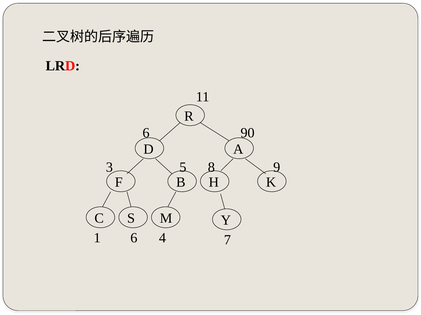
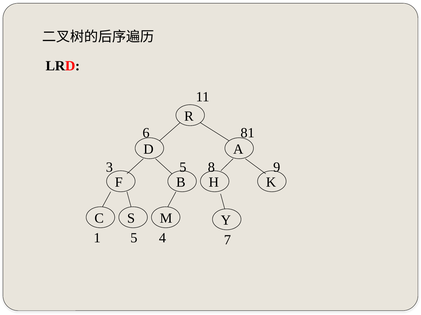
90: 90 -> 81
1 6: 6 -> 5
